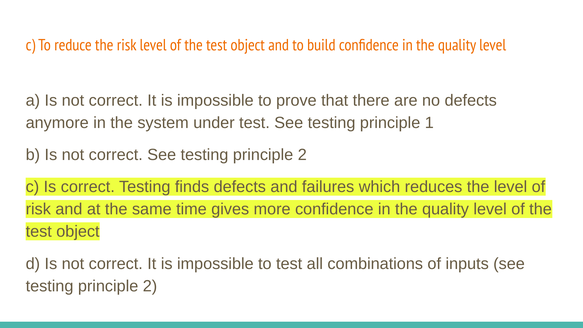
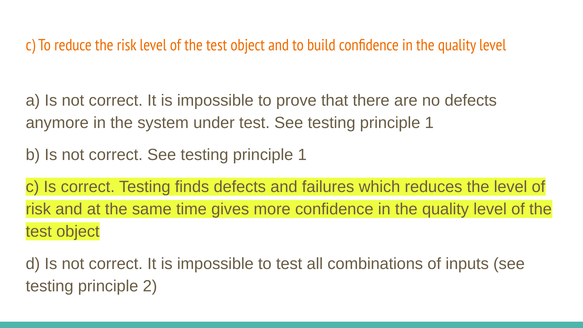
2 at (302, 155): 2 -> 1
